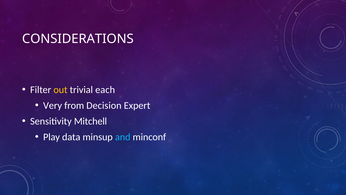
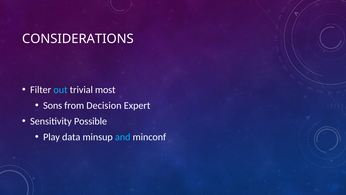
out colour: yellow -> light blue
each: each -> most
Very: Very -> Sons
Mitchell: Mitchell -> Possible
